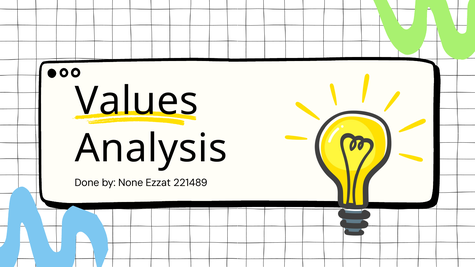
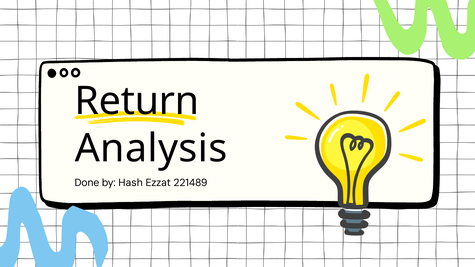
Values: Values -> Return
None: None -> Hash
